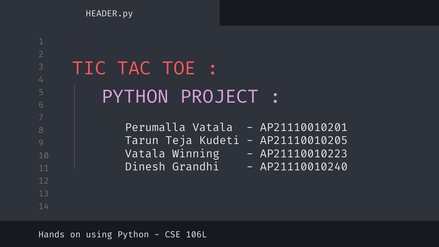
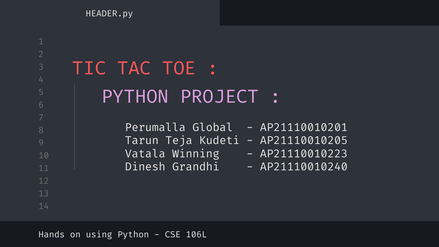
Perumalla Vatala: Vatala -> Global
